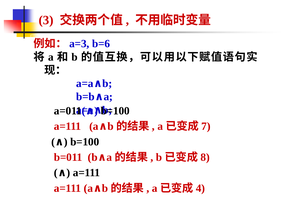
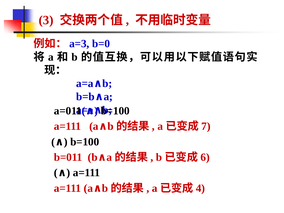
b=6: b=6 -> b=0
8: 8 -> 6
